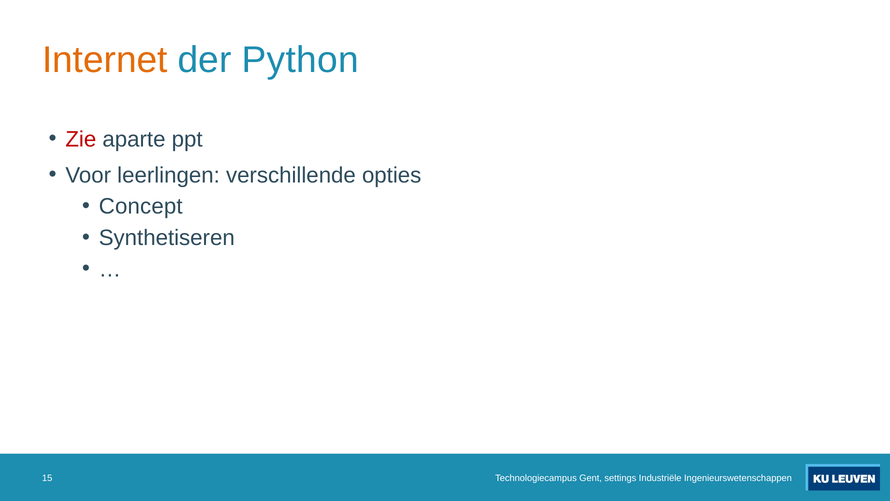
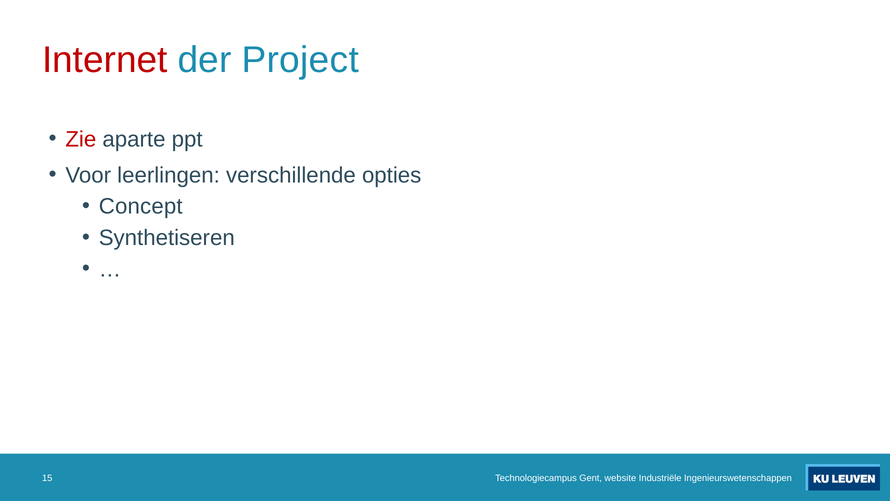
Internet colour: orange -> red
Python: Python -> Project
settings: settings -> website
